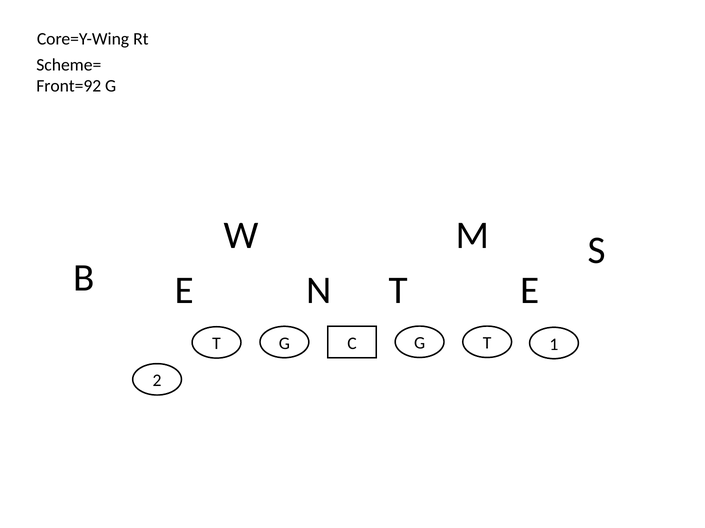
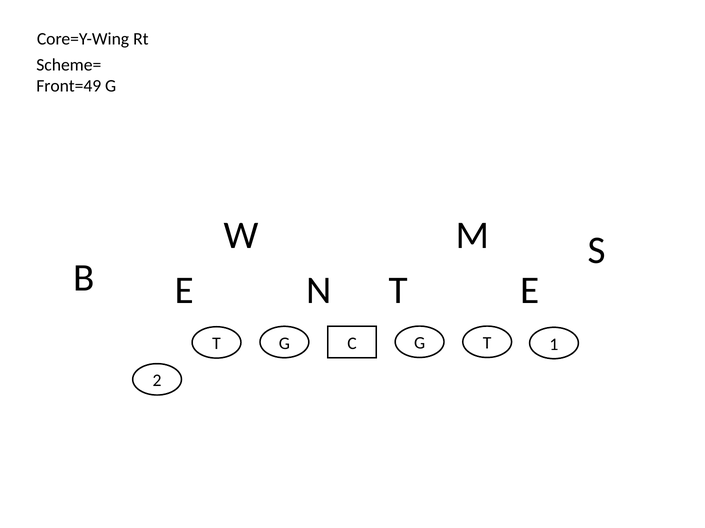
Front=92: Front=92 -> Front=49
